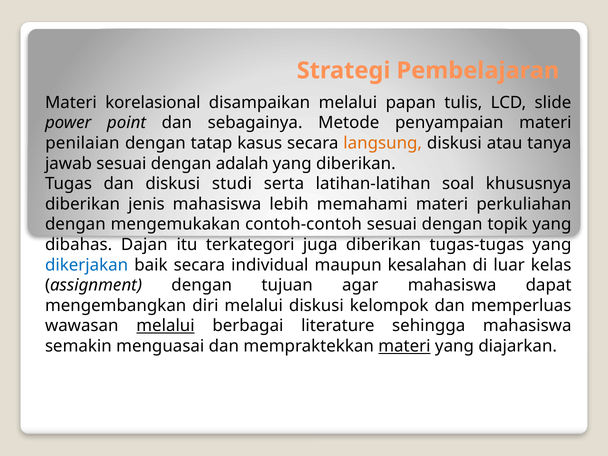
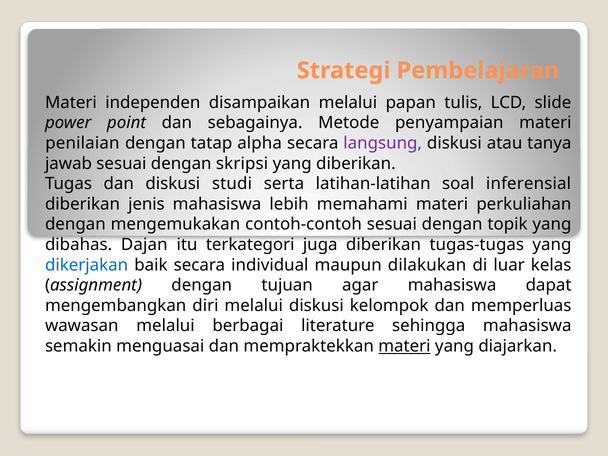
korelasional: korelasional -> independen
kasus: kasus -> alpha
langsung colour: orange -> purple
adalah: adalah -> skripsi
khususnya: khususnya -> inferensial
kesalahan: kesalahan -> dilakukan
melalui at (165, 326) underline: present -> none
